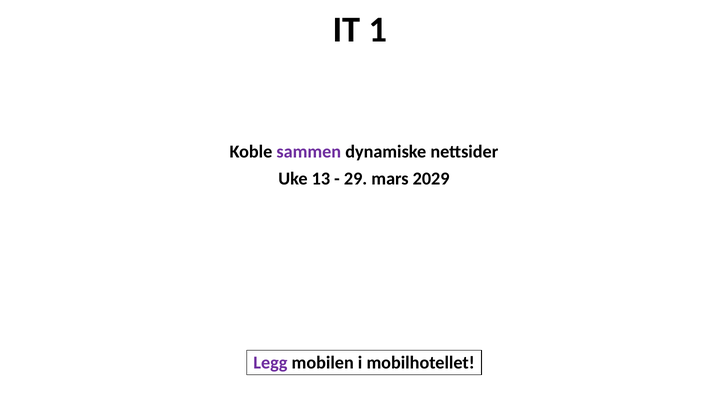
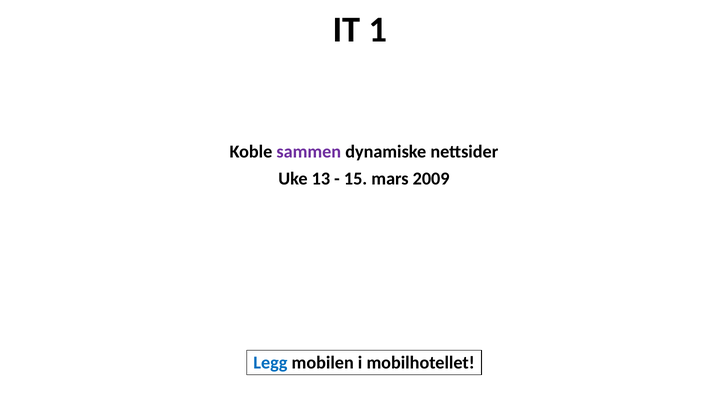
29: 29 -> 15
2029: 2029 -> 2009
Legg colour: purple -> blue
